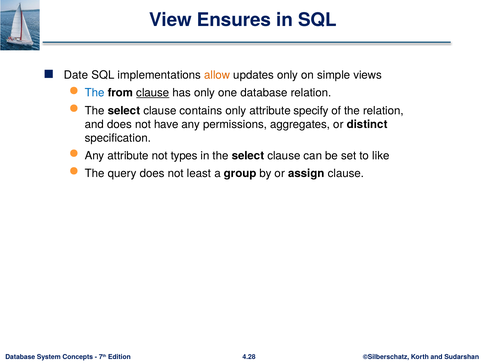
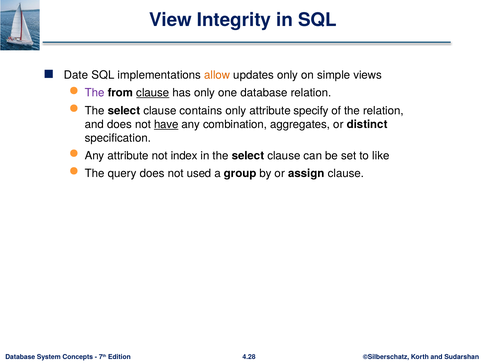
Ensures: Ensures -> Integrity
The at (95, 93) colour: blue -> purple
have underline: none -> present
permissions: permissions -> combination
types: types -> index
least: least -> used
